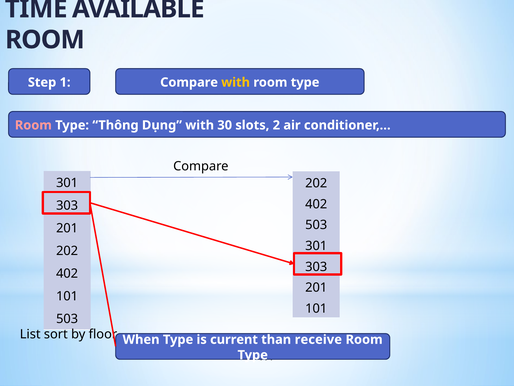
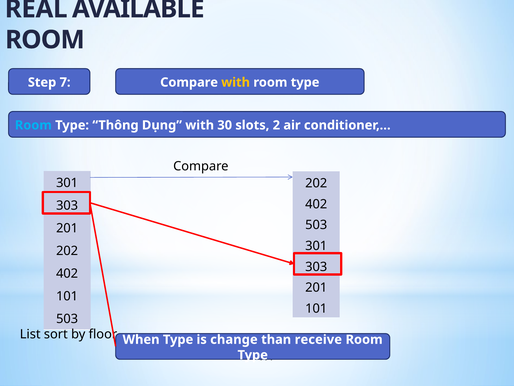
TIME: TIME -> REAL
1: 1 -> 7
Room at (33, 125) colour: pink -> light blue
current: current -> change
